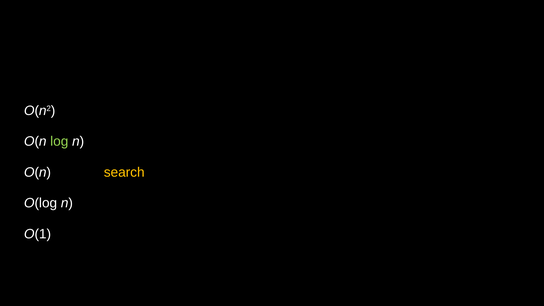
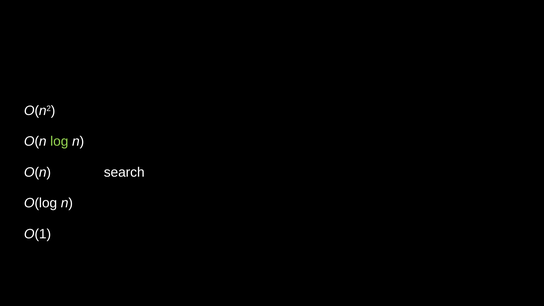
search colour: yellow -> white
